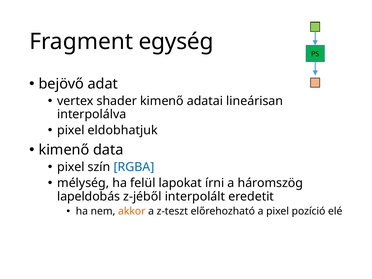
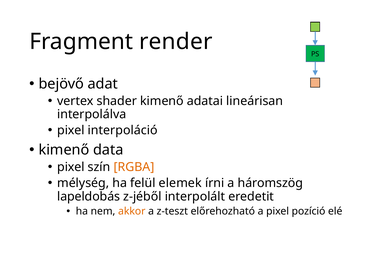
egység: egység -> render
eldobhatjuk: eldobhatjuk -> interpoláció
RGBA colour: blue -> orange
lapokat: lapokat -> elemek
